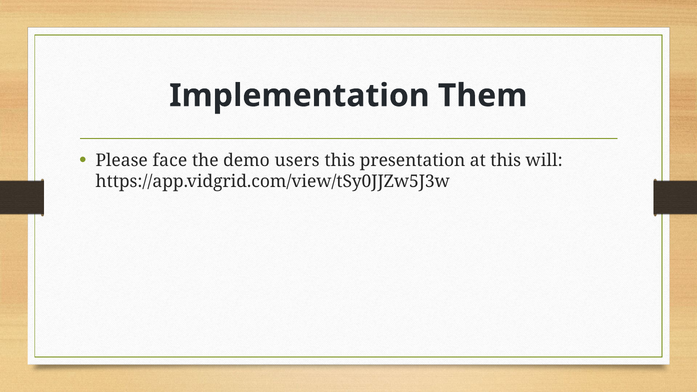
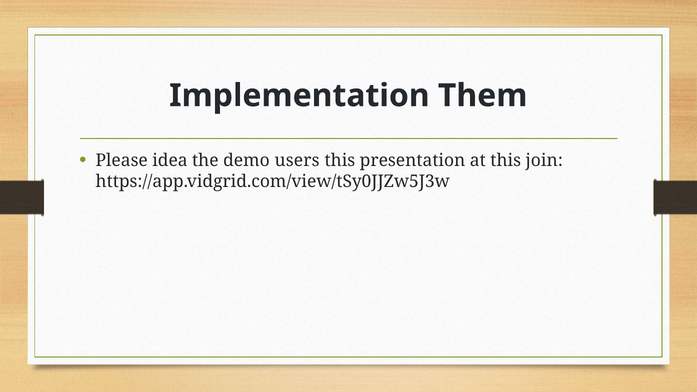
face: face -> idea
will: will -> join
